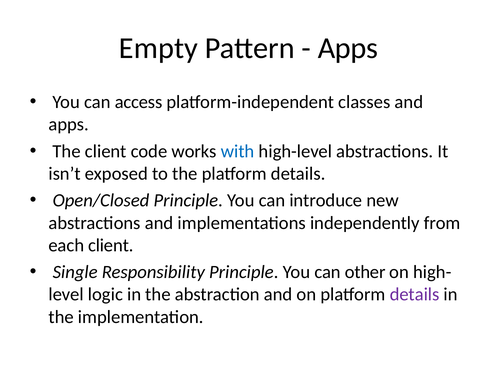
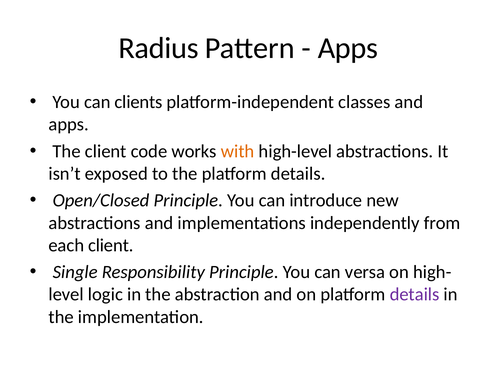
Empty: Empty -> Radius
access: access -> clients
with colour: blue -> orange
other: other -> versa
